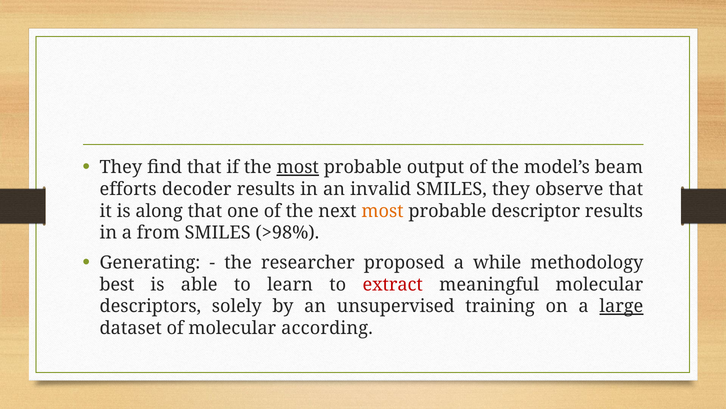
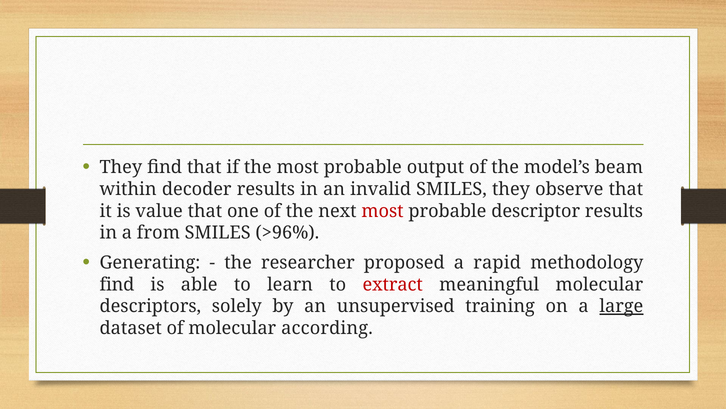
most at (298, 167) underline: present -> none
efforts: efforts -> within
along: along -> value
most at (383, 211) colour: orange -> red
>98%: >98% -> >96%
while: while -> rapid
best at (117, 284): best -> find
